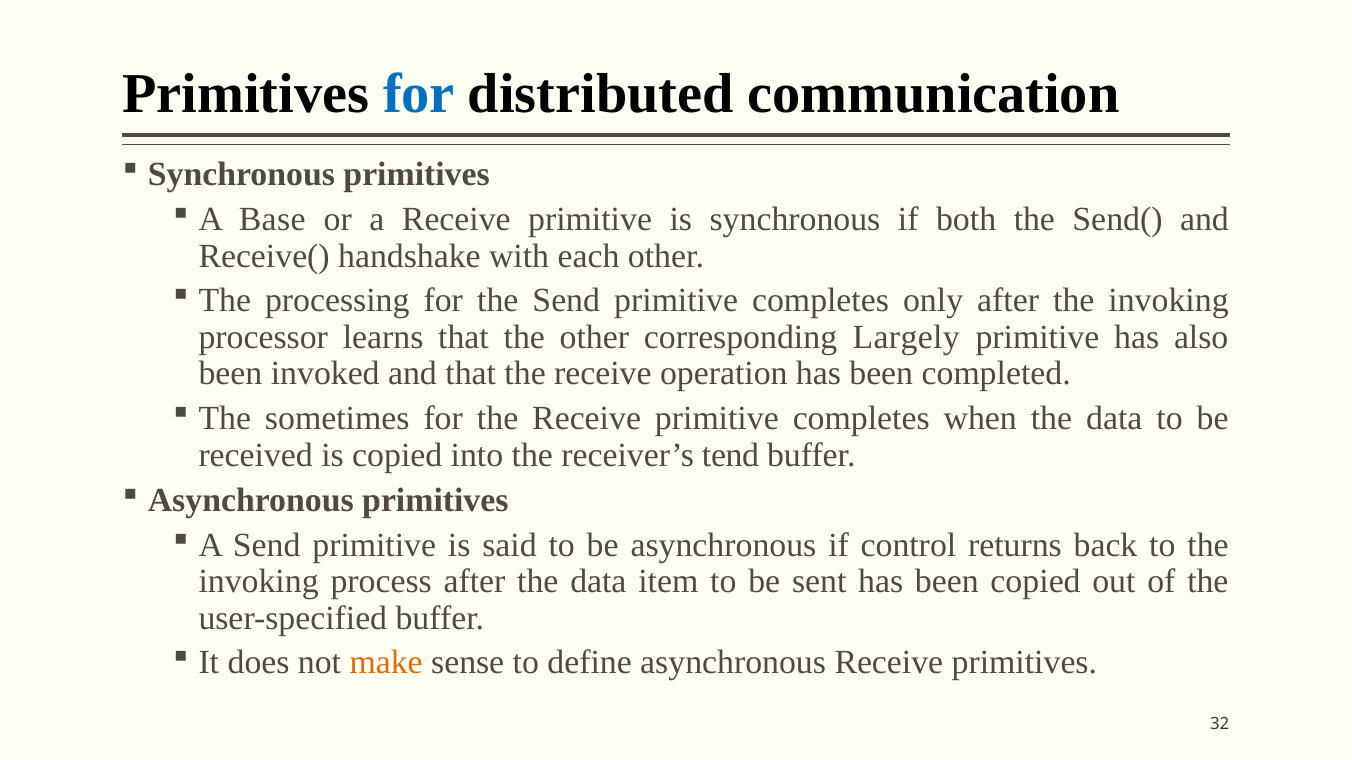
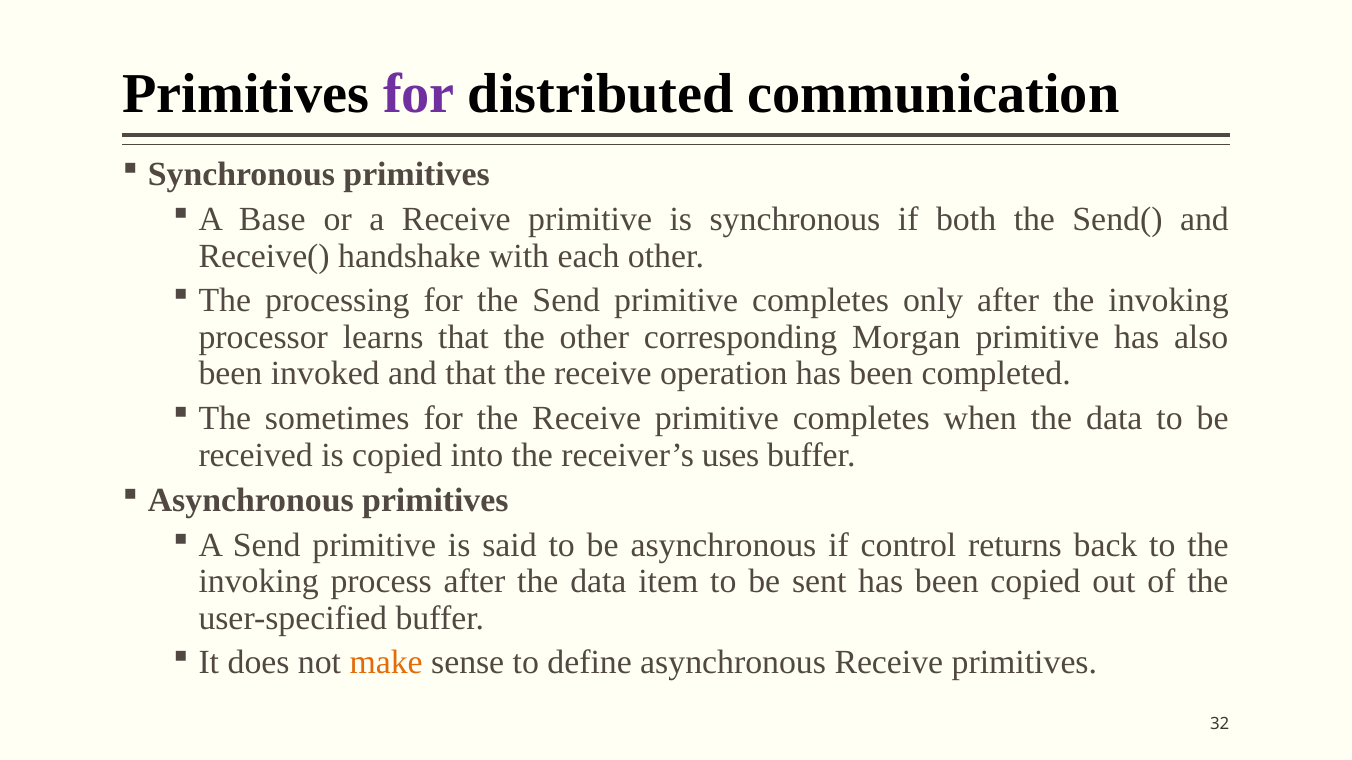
for at (419, 94) colour: blue -> purple
Largely: Largely -> Morgan
tend: tend -> uses
